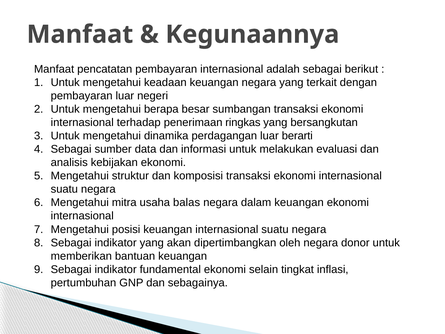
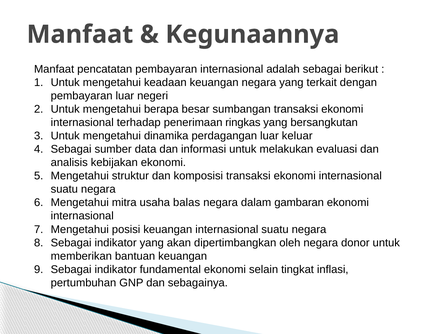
berarti: berarti -> keluar
dalam keuangan: keuangan -> gambaran
